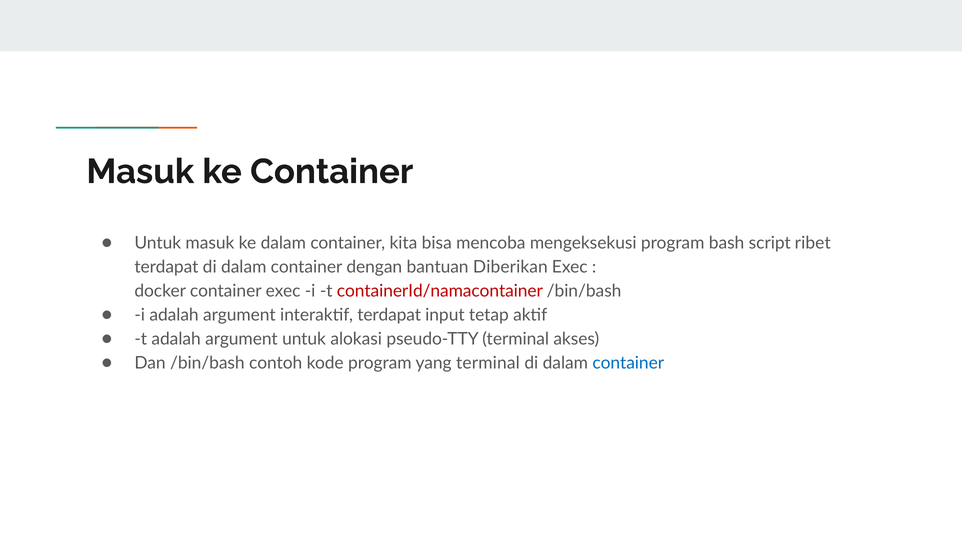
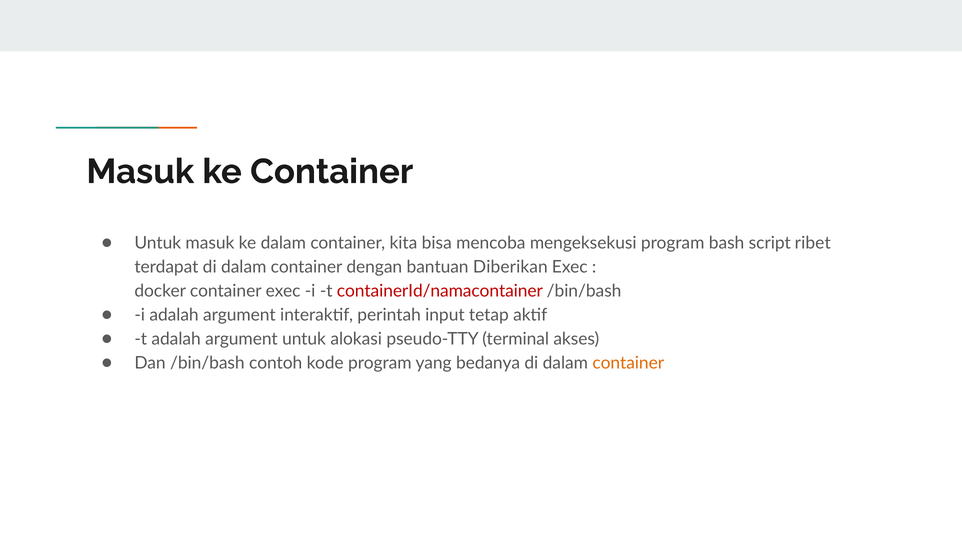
interaktif terdapat: terdapat -> perintah
yang terminal: terminal -> bedanya
container at (628, 363) colour: blue -> orange
